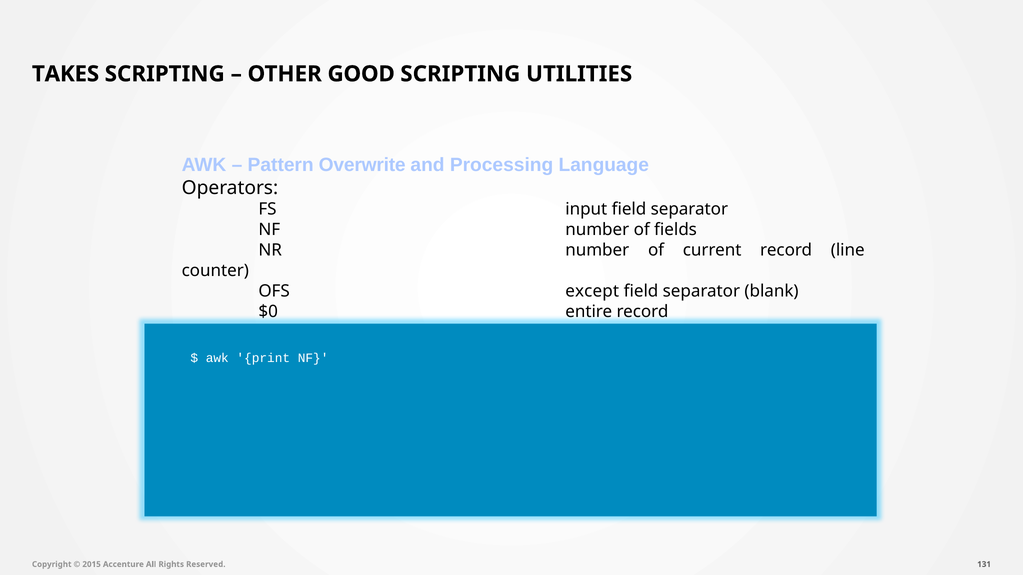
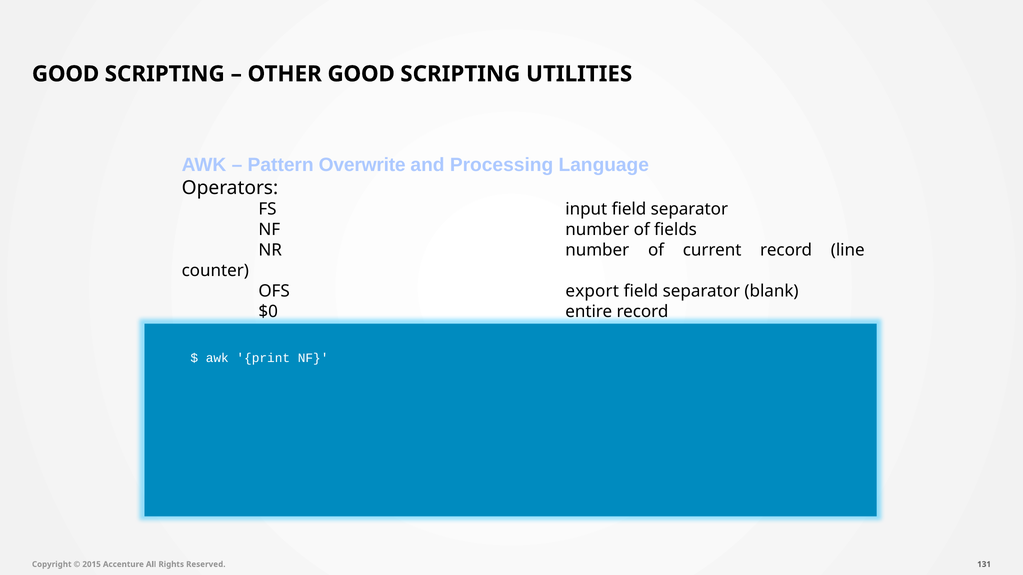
TAKES at (66, 74): TAKES -> GOOD
except: except -> export
